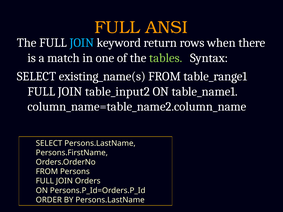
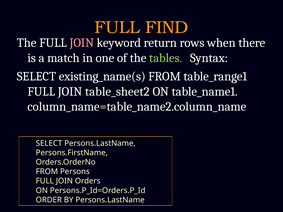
ANSI: ANSI -> FIND
JOIN at (82, 43) colour: light blue -> pink
table_input2: table_input2 -> table_sheet2
